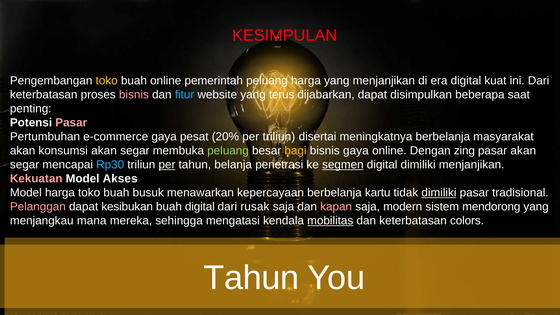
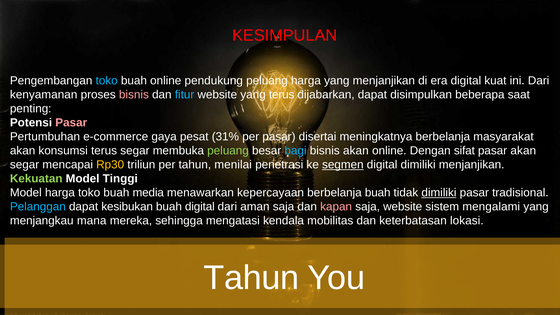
toko at (107, 81) colour: yellow -> light blue
pemerintah: pemerintah -> pendukung
keterbatasan at (44, 95): keterbatasan -> kenyamanan
20%: 20% -> 31%
per triliun: triliun -> pasar
konsumsi akan: akan -> terus
bagi colour: yellow -> light blue
bisnis gaya: gaya -> akan
zing: zing -> sifat
Rp30 colour: light blue -> yellow
per at (167, 165) underline: present -> none
belanja: belanja -> menilai
Kekuatan colour: pink -> light green
Akses: Akses -> Tinggi
busuk: busuk -> media
berbelanja kartu: kartu -> buah
Pelanggan colour: pink -> light blue
rusak: rusak -> aman
saja modern: modern -> website
mendorong: mendorong -> mengalami
mobilitas underline: present -> none
colors: colors -> lokasi
